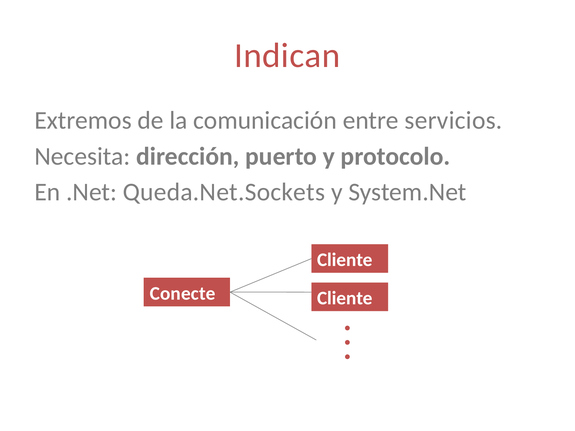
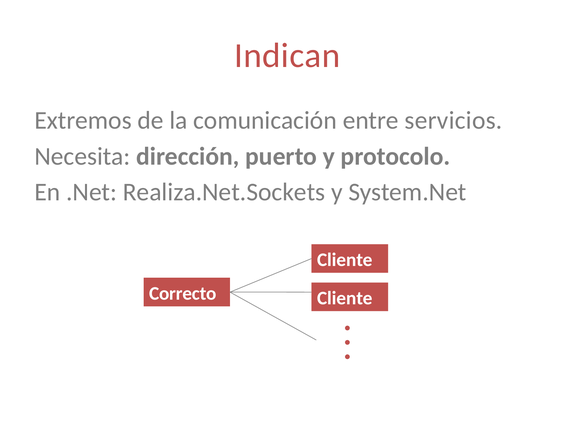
Queda.Net.Sockets: Queda.Net.Sockets -> Realiza.Net.Sockets
Conecte: Conecte -> Correcto
